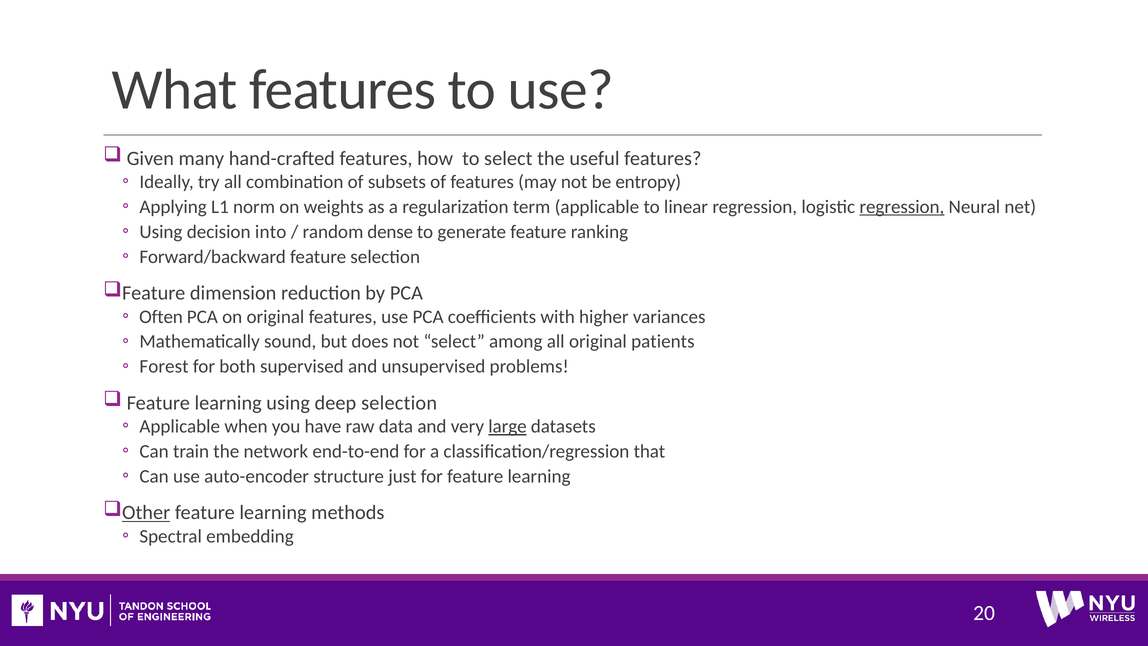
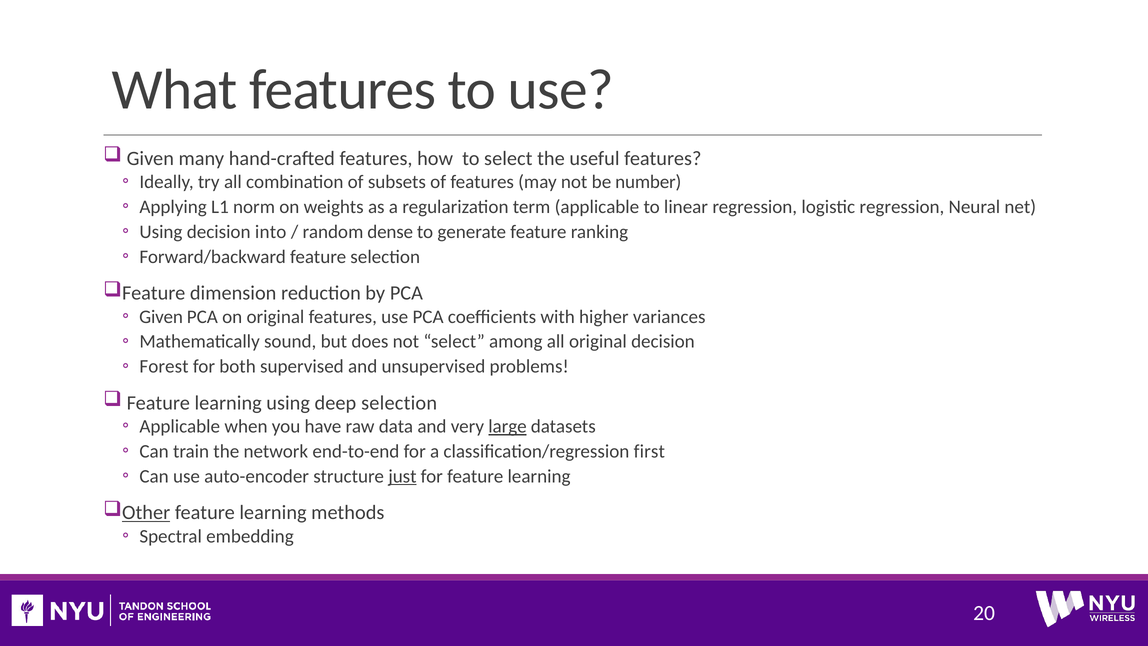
entropy: entropy -> number
regression at (902, 207) underline: present -> none
Often at (161, 317): Often -> Given
original patients: patients -> decision
that: that -> first
just underline: none -> present
